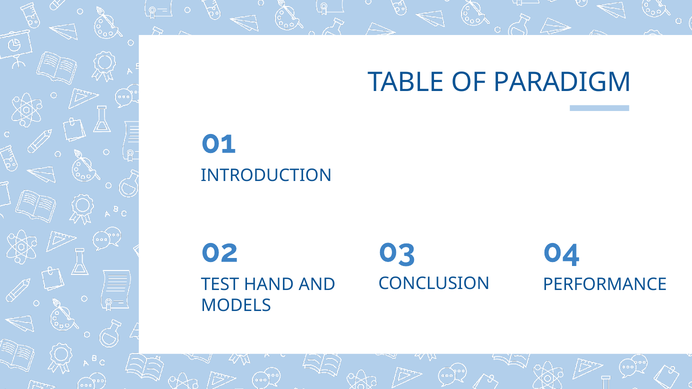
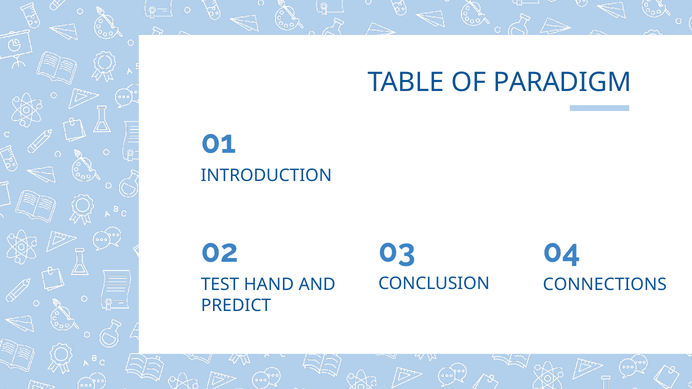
PERFORMANCE: PERFORMANCE -> CONNECTIONS
MODELS: MODELS -> PREDICT
